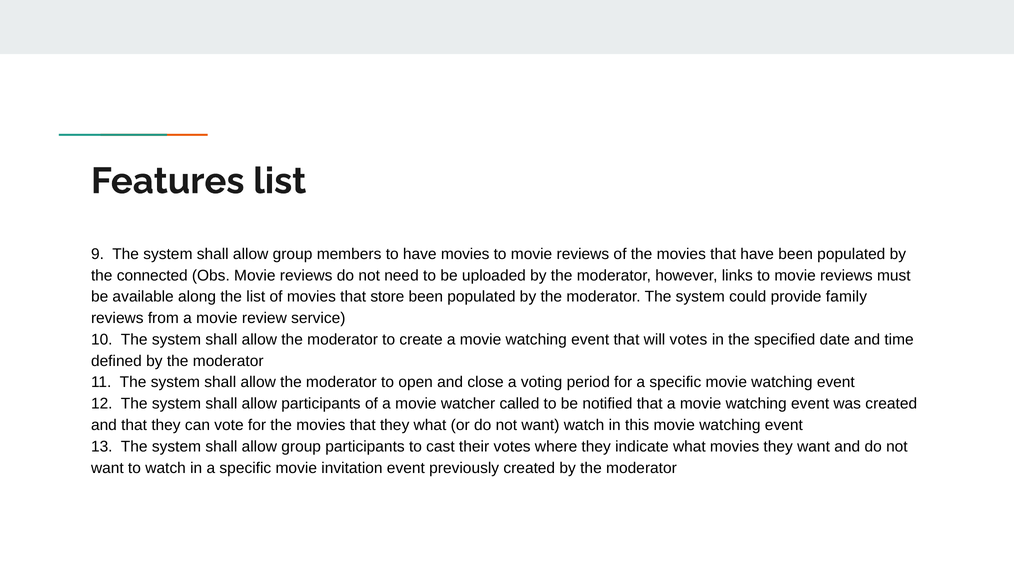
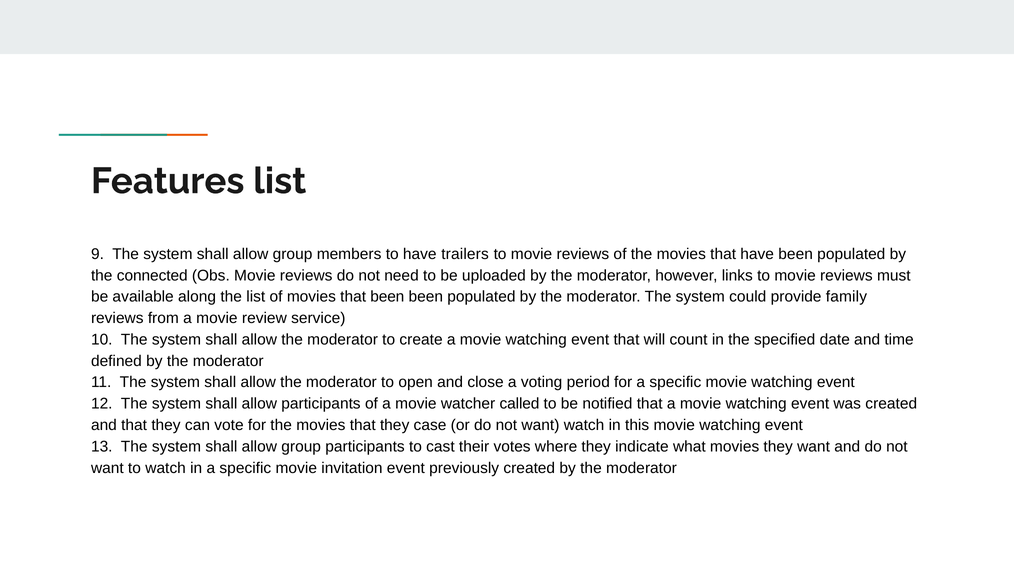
have movies: movies -> trailers
that store: store -> been
will votes: votes -> count
they what: what -> case
